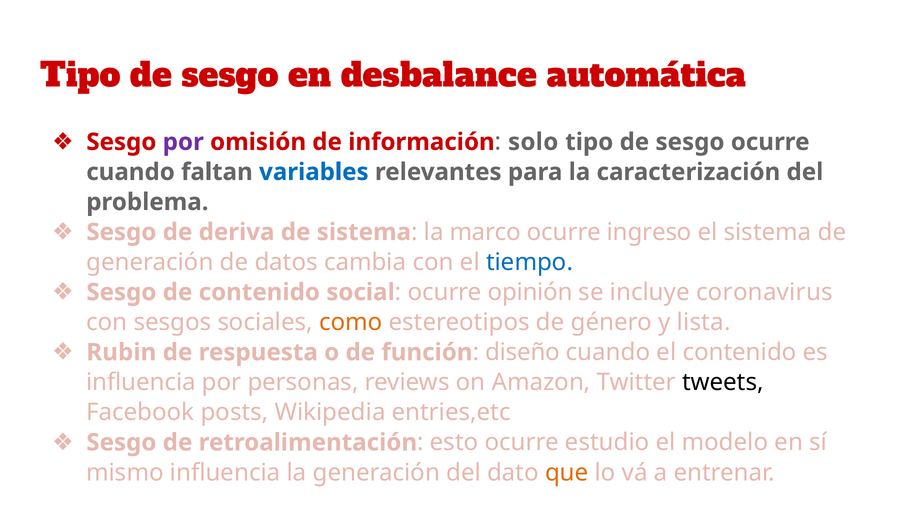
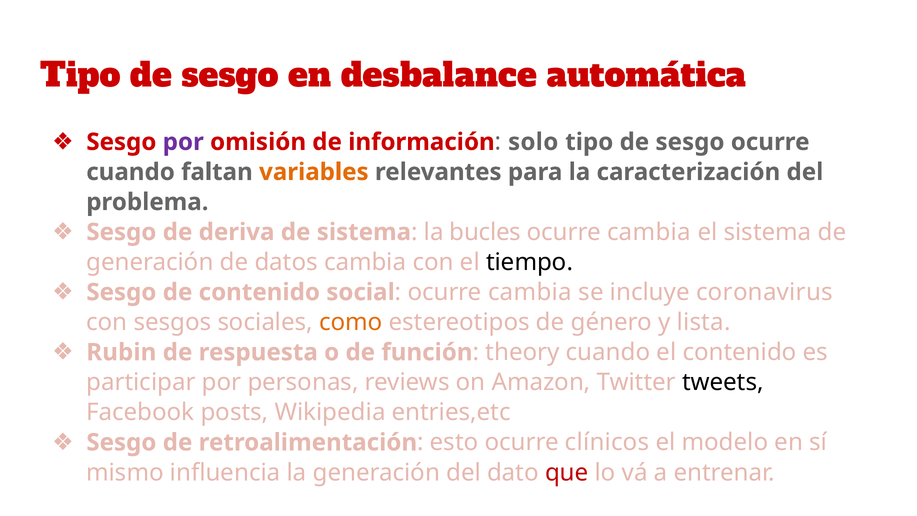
variables colour: blue -> orange
marco: marco -> bucles
ingreso at (649, 232): ingreso -> cambia
tiempo colour: blue -> black
opinión at (530, 292): opinión -> cambia
diseño: diseño -> theory
influencia at (141, 382): influencia -> participar
estudio: estudio -> clínicos
que colour: orange -> red
